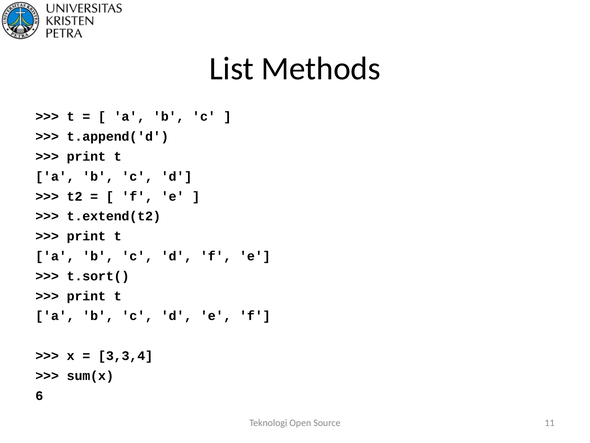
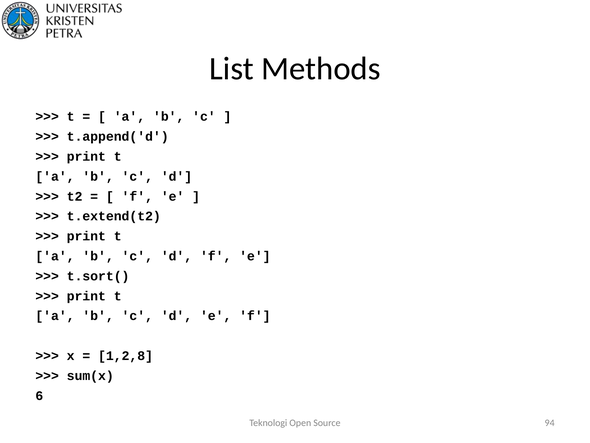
3,3,4: 3,3,4 -> 1,2,8
11: 11 -> 94
